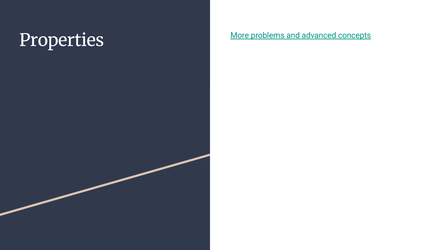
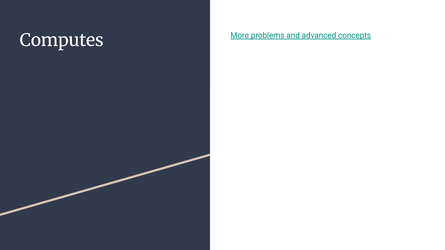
Properties: Properties -> Computes
